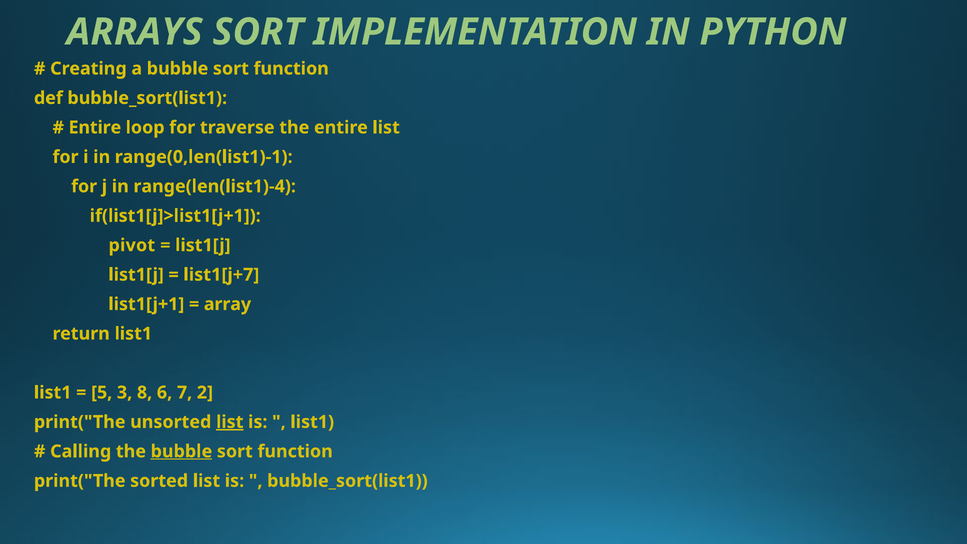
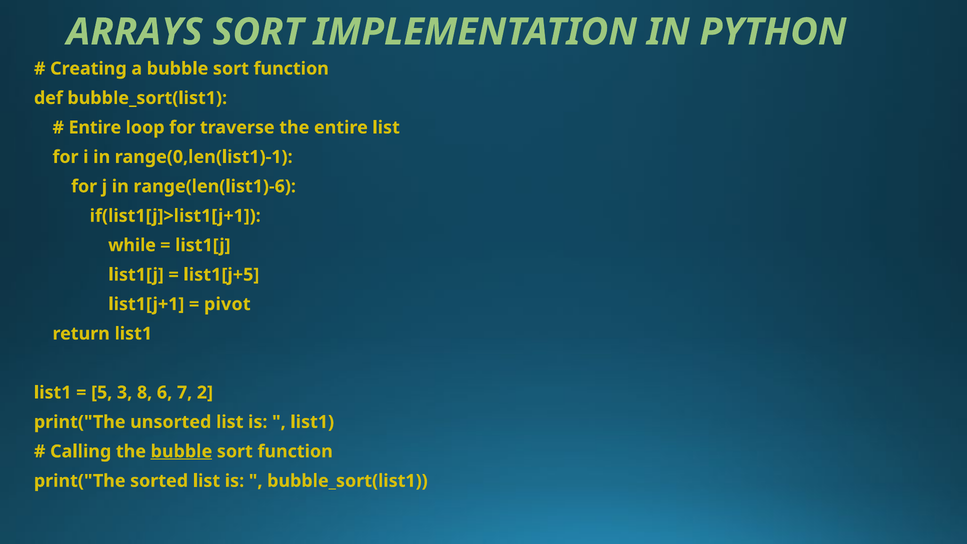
range(len(list1)-4: range(len(list1)-4 -> range(len(list1)-6
pivot: pivot -> while
list1[j+7: list1[j+7 -> list1[j+5
array: array -> pivot
list at (230, 422) underline: present -> none
